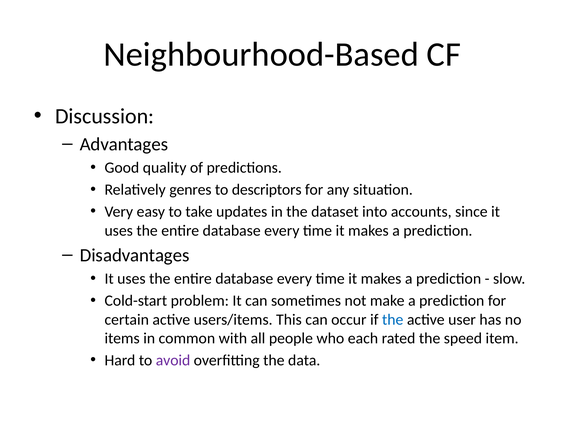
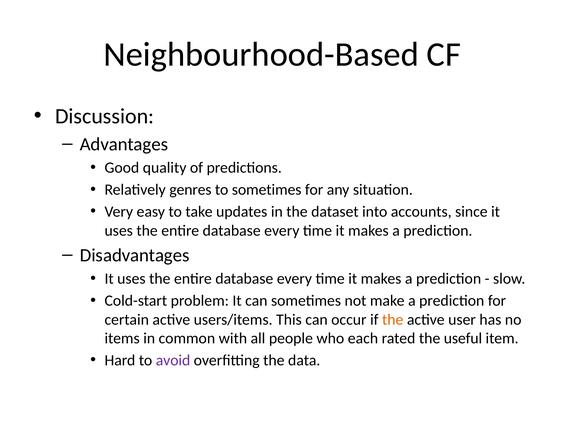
to descriptors: descriptors -> sometimes
the at (393, 320) colour: blue -> orange
speed: speed -> useful
